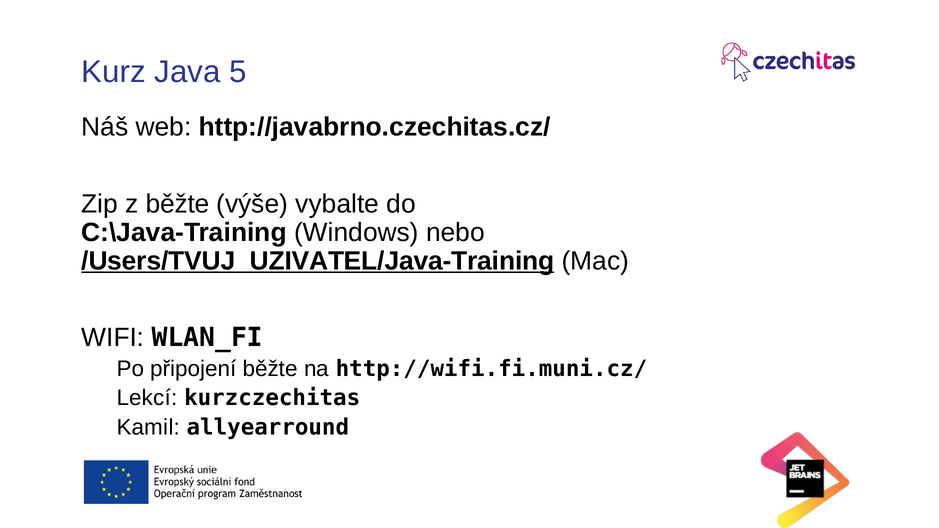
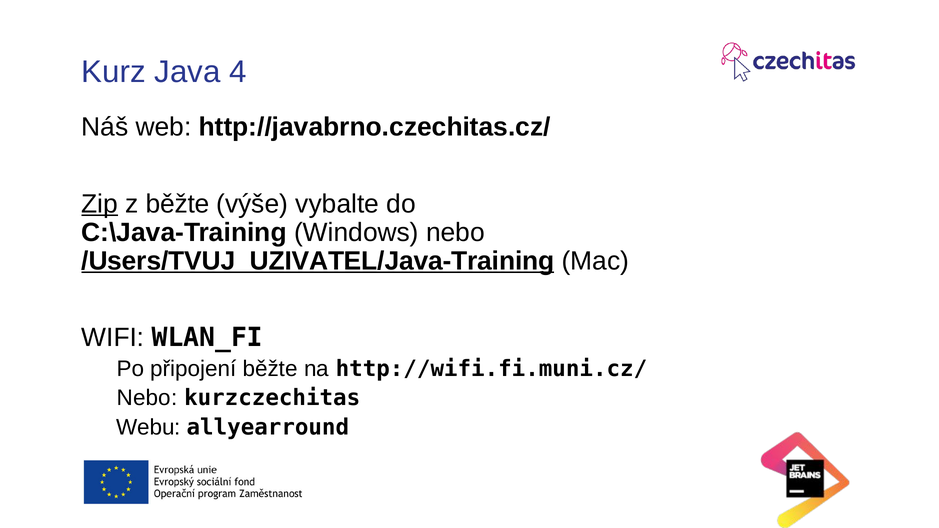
5: 5 -> 4
Zip underline: none -> present
Lekcí at (147, 398): Lekcí -> Nebo
Kamil: Kamil -> Webu
